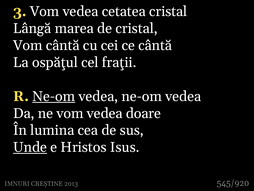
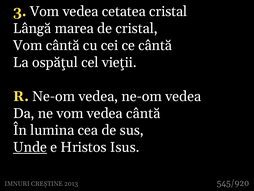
fraţii: fraţii -> vieţii
Ne-om at (54, 96) underline: present -> none
vedea doare: doare -> cântă
